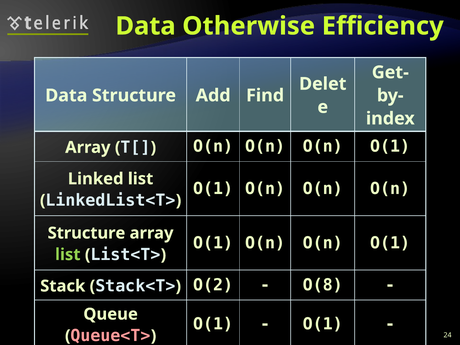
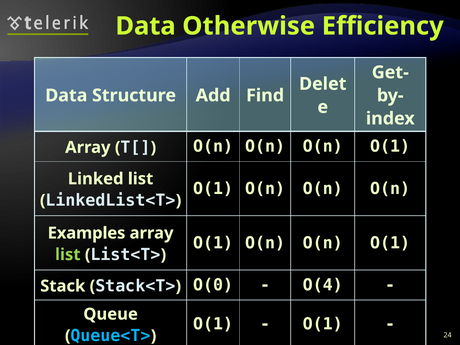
Structure at (86, 233): Structure -> Examples
O(2: O(2 -> O(0
O(8: O(8 -> O(4
Queue<T> colour: pink -> light blue
